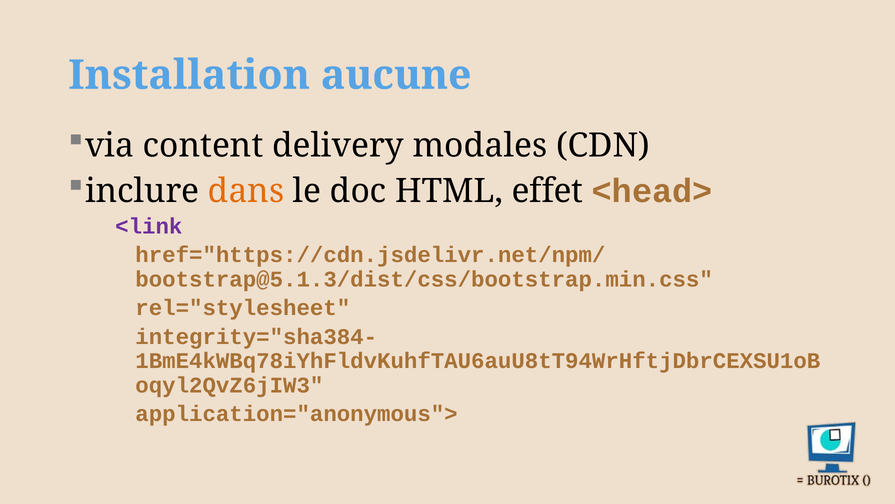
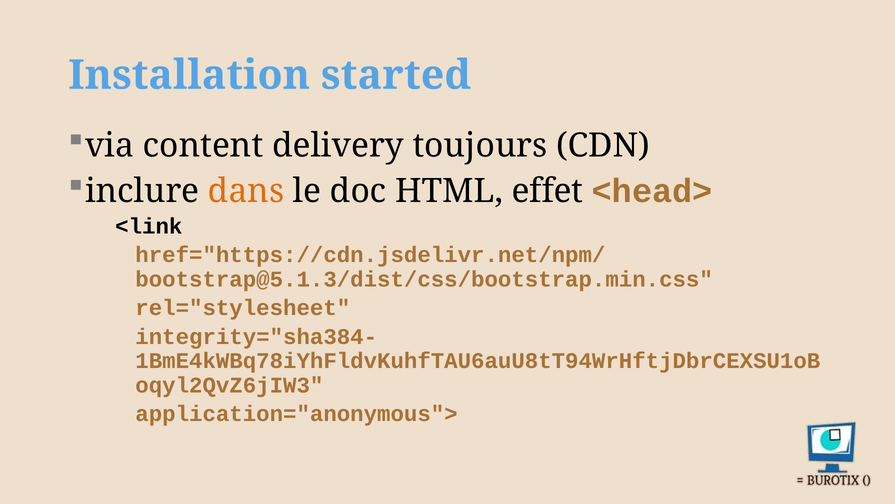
aucune: aucune -> started
modales: modales -> toujours
<link colour: purple -> black
